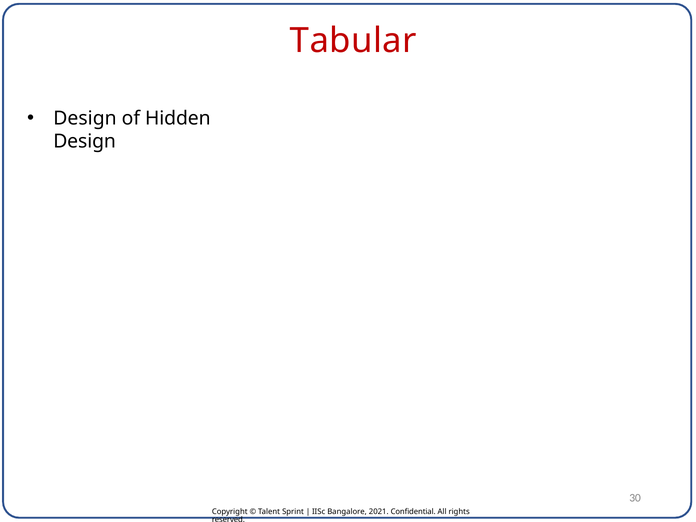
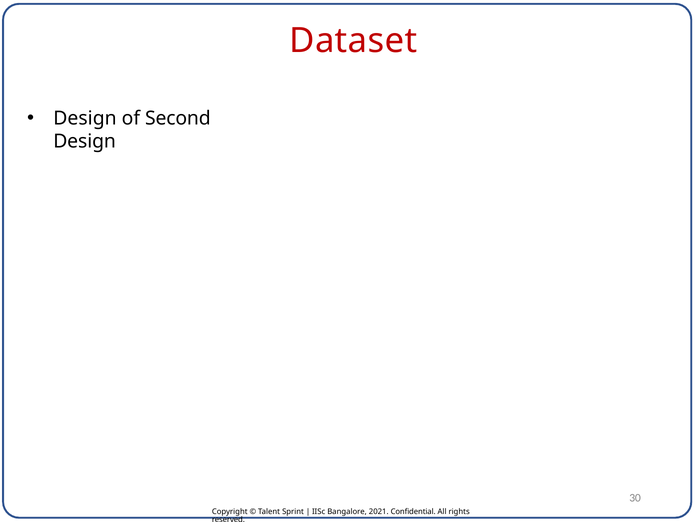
Tabular: Tabular -> Dataset
Hidden: Hidden -> Second
